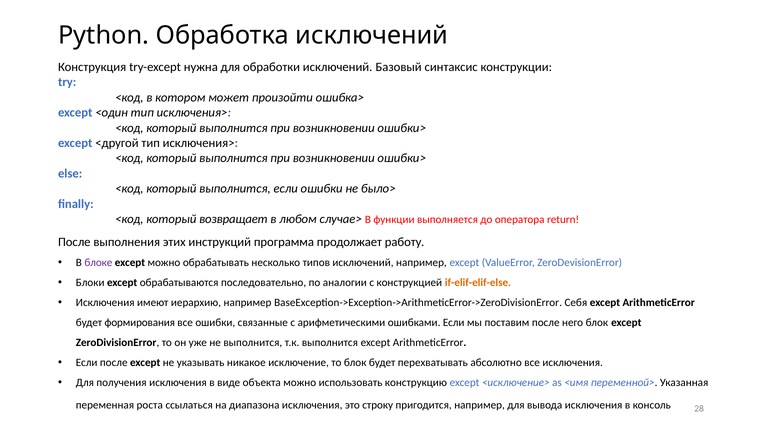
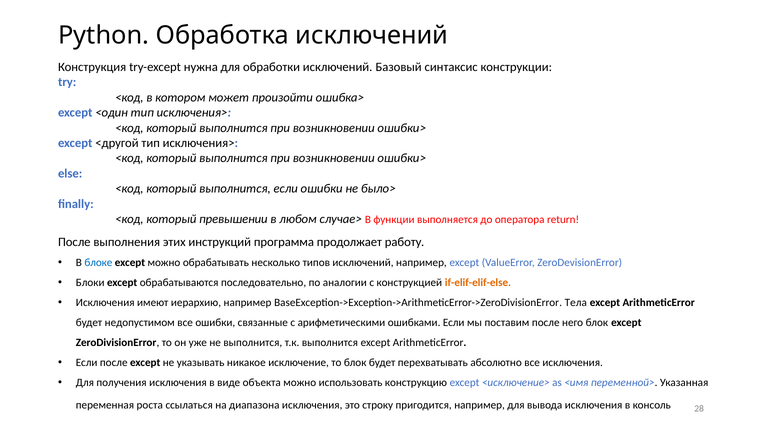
возвращает: возвращает -> превышении
блоке colour: purple -> blue
Себя: Себя -> Тела
формирования: формирования -> недопустимом
